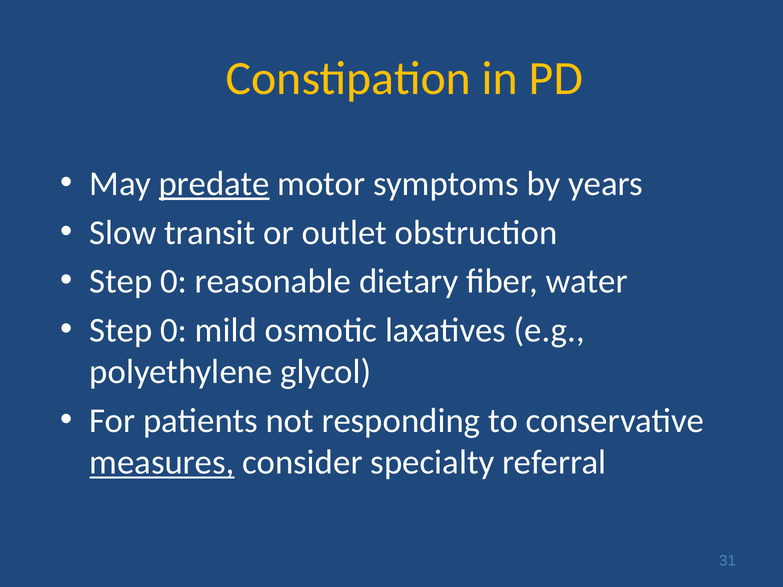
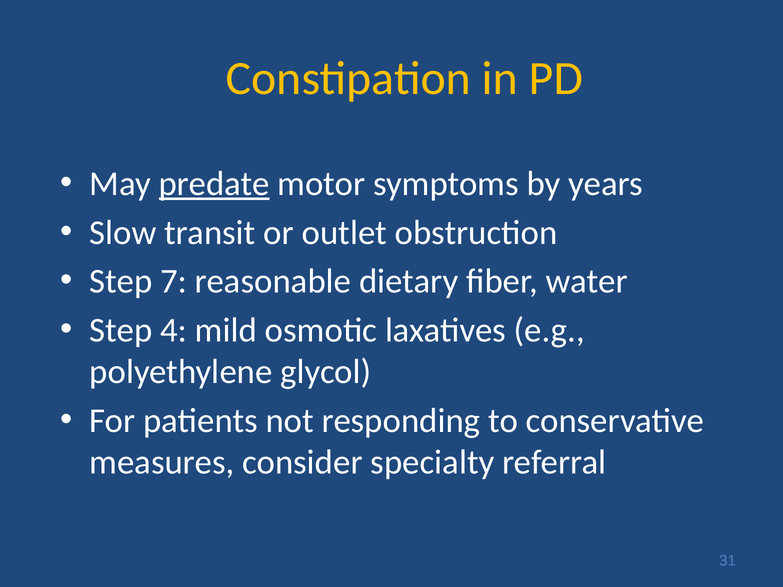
0 at (174, 281): 0 -> 7
0 at (174, 330): 0 -> 4
measures underline: present -> none
